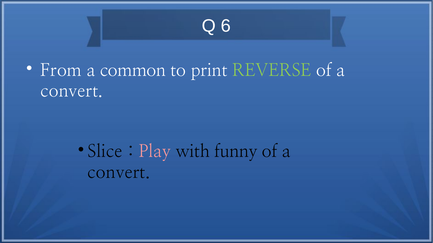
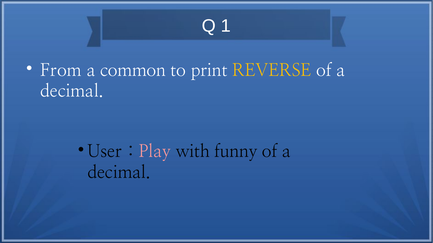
6: 6 -> 1
REVERSE colour: light green -> yellow
convert at (72, 91): convert -> decimal
Slice: Slice -> User
convert at (119, 173): convert -> decimal
